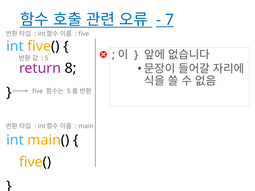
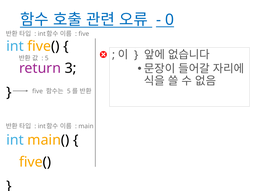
7: 7 -> 0
8: 8 -> 3
